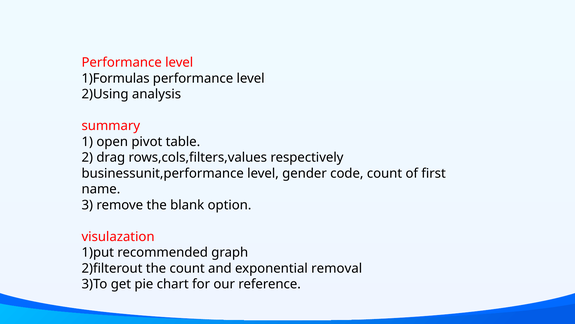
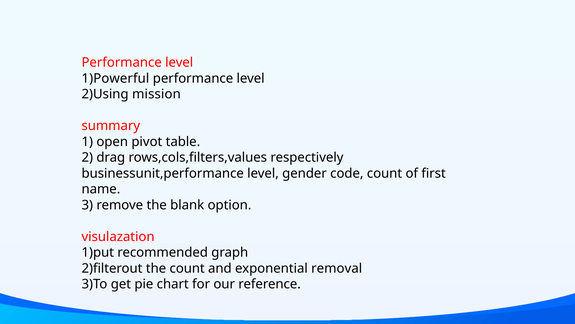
1)Formulas: 1)Formulas -> 1)Powerful
analysis: analysis -> mission
